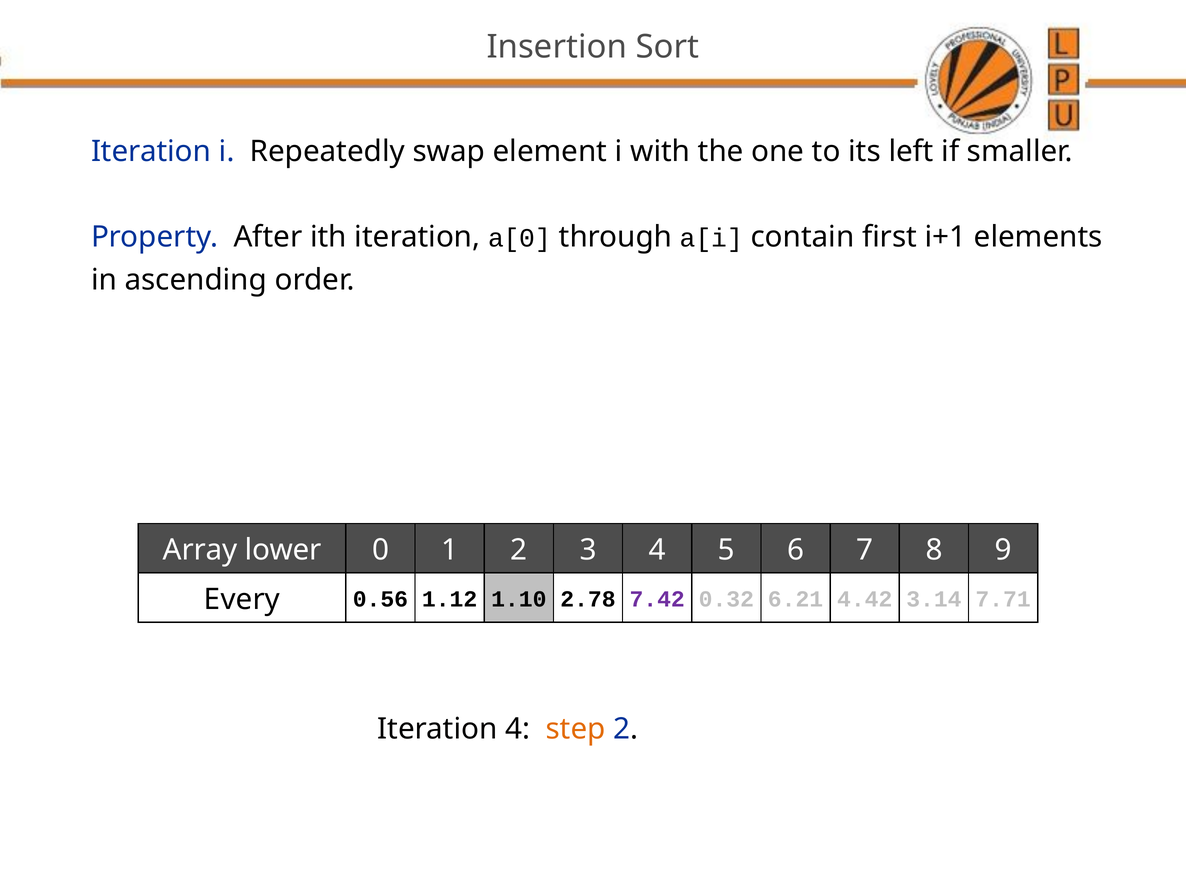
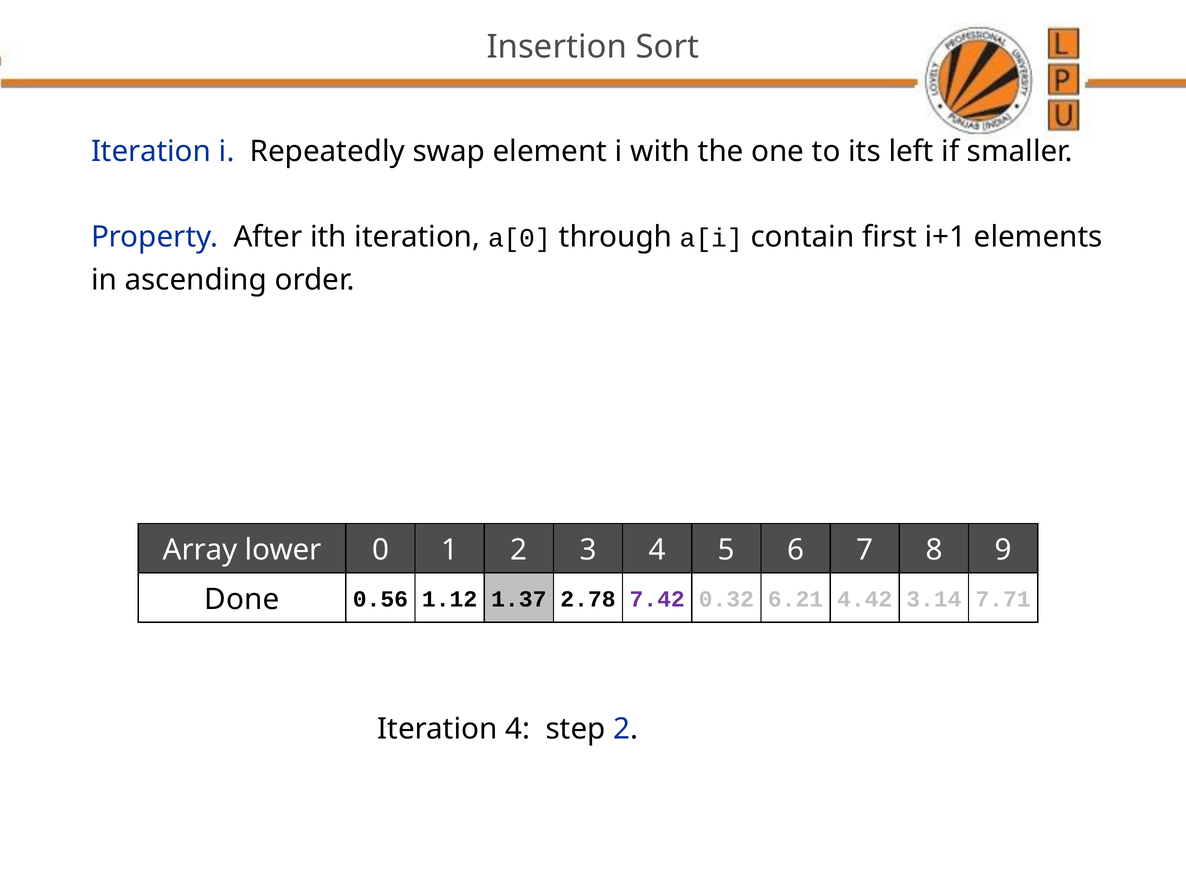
1.10: 1.10 -> 1.37
Every: Every -> Done
step colour: orange -> black
